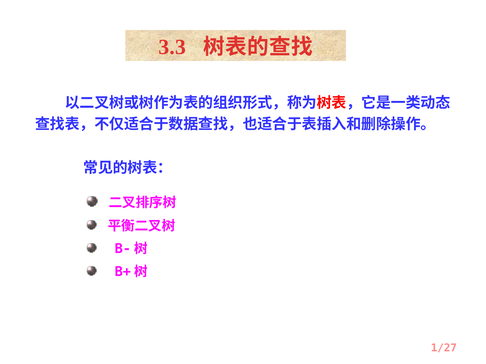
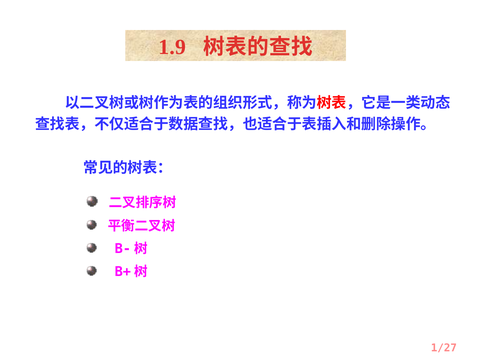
3.3: 3.3 -> 1.9
